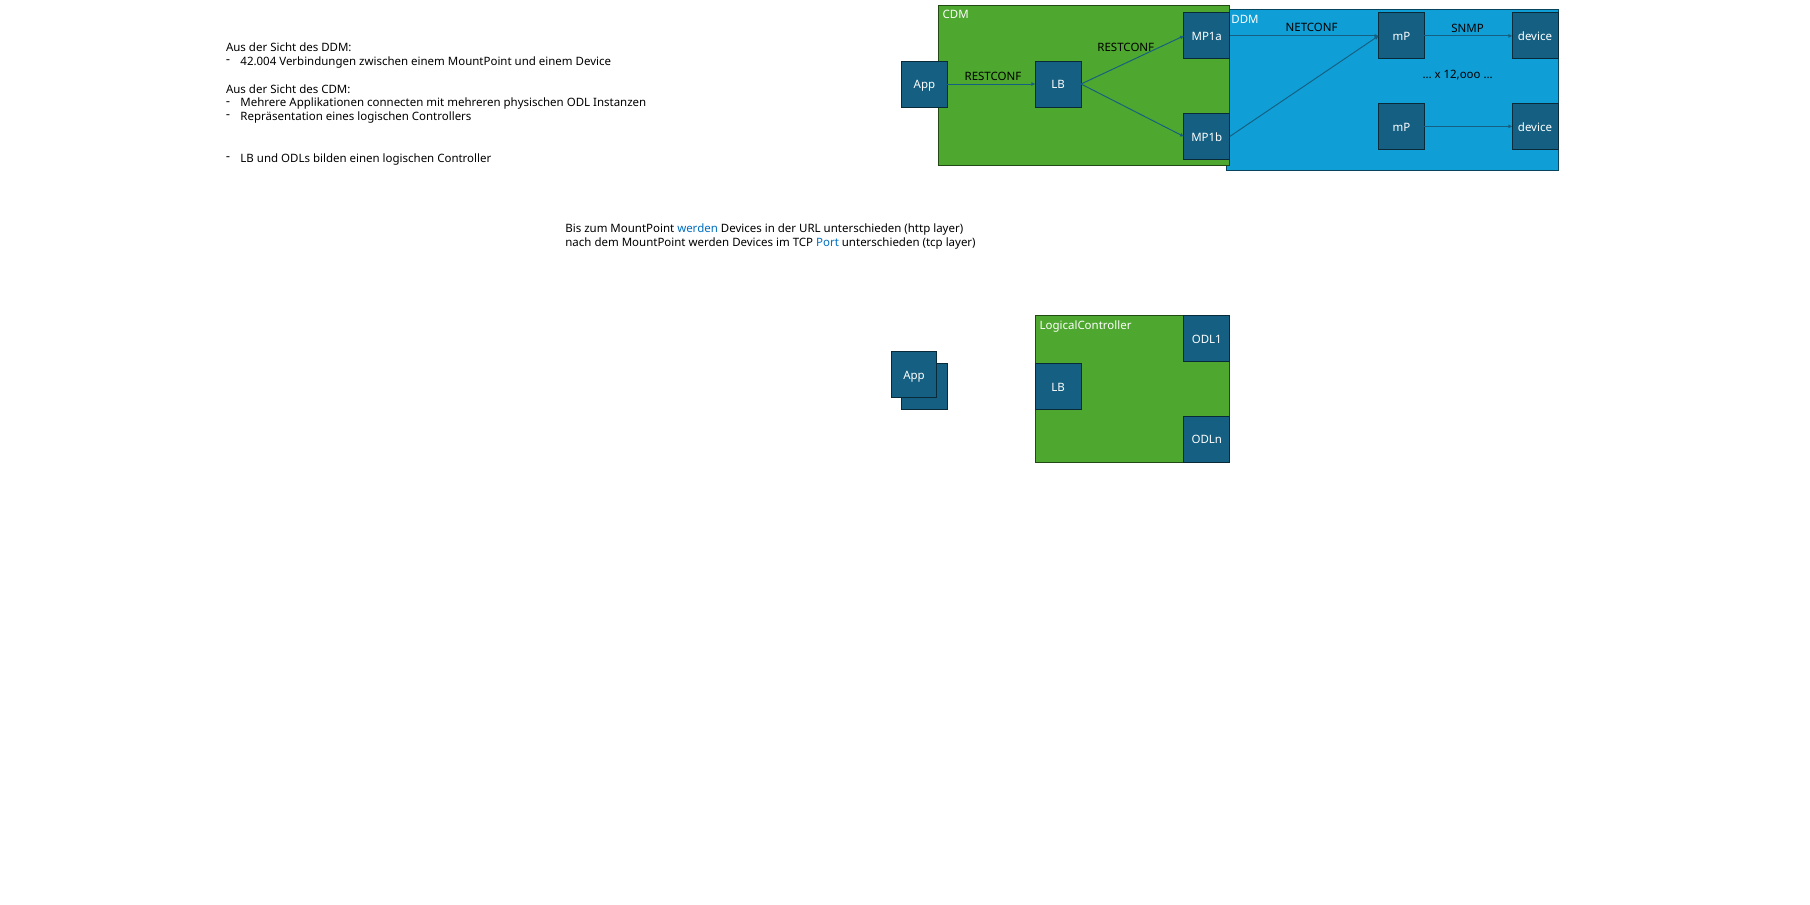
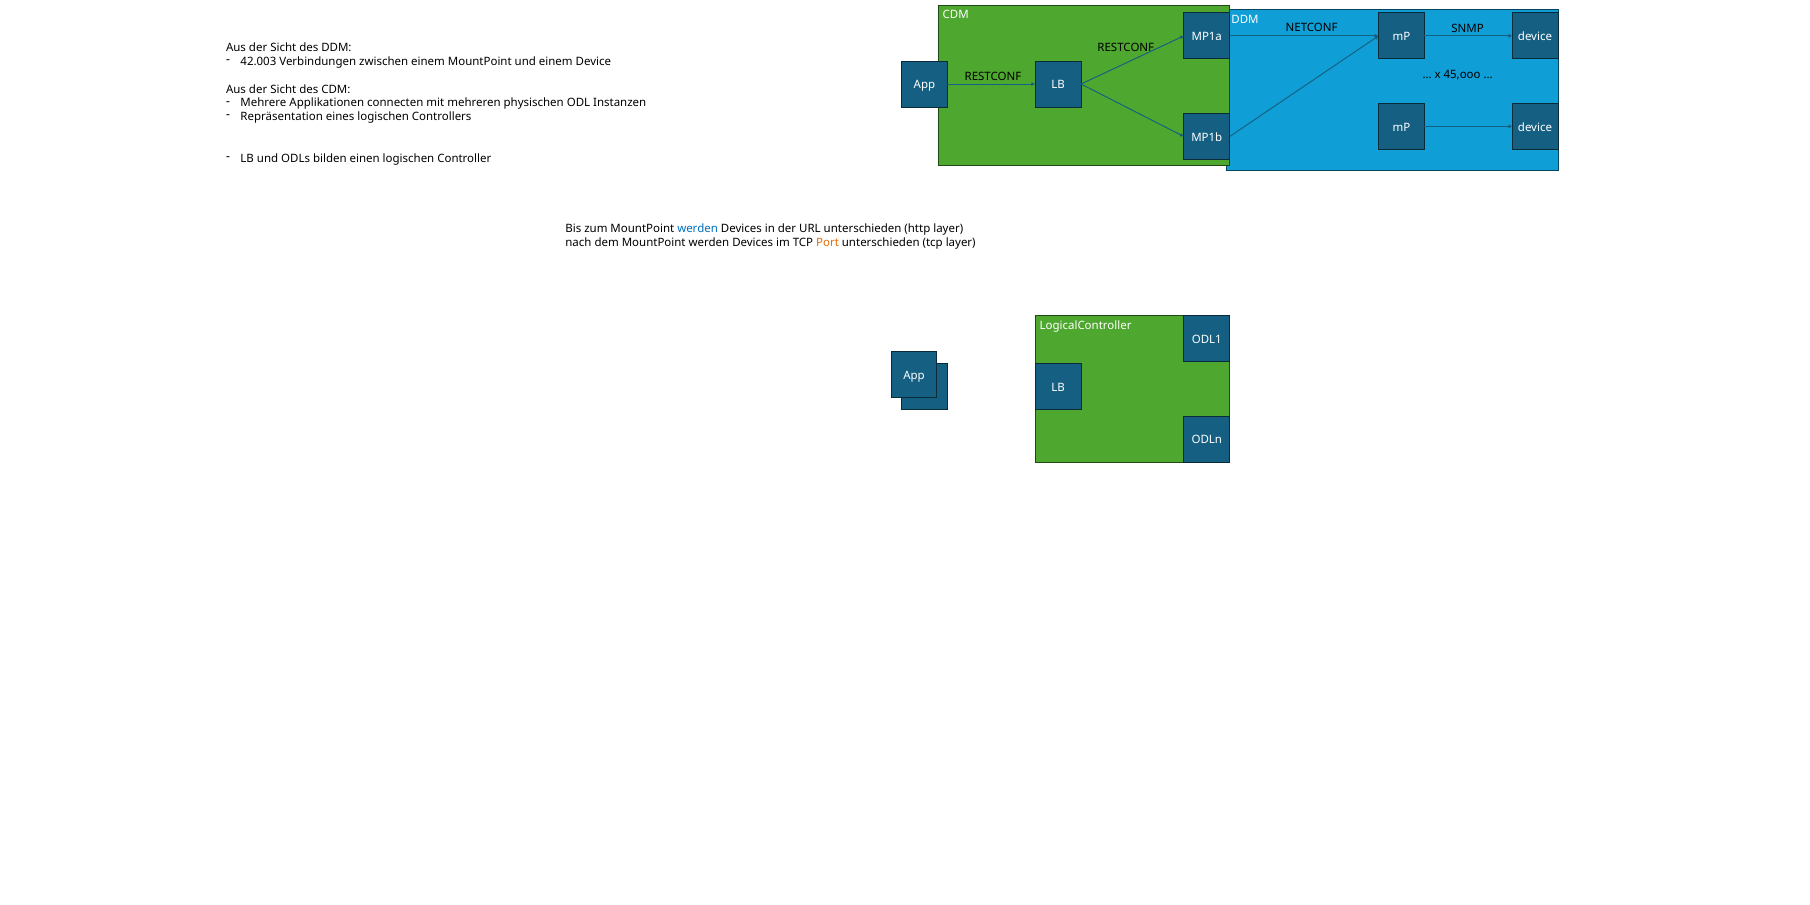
42.004: 42.004 -> 42.003
12,ooo: 12,ooo -> 45,ooo
Port colour: blue -> orange
